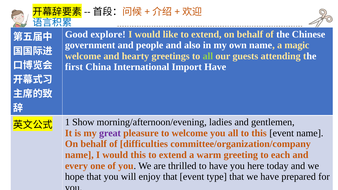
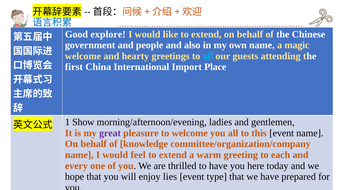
all at (208, 56) colour: light green -> light blue
Import Have: Have -> Place
difficulties: difficulties -> knowledge
would this: this -> feel
enjoy that: that -> lies
